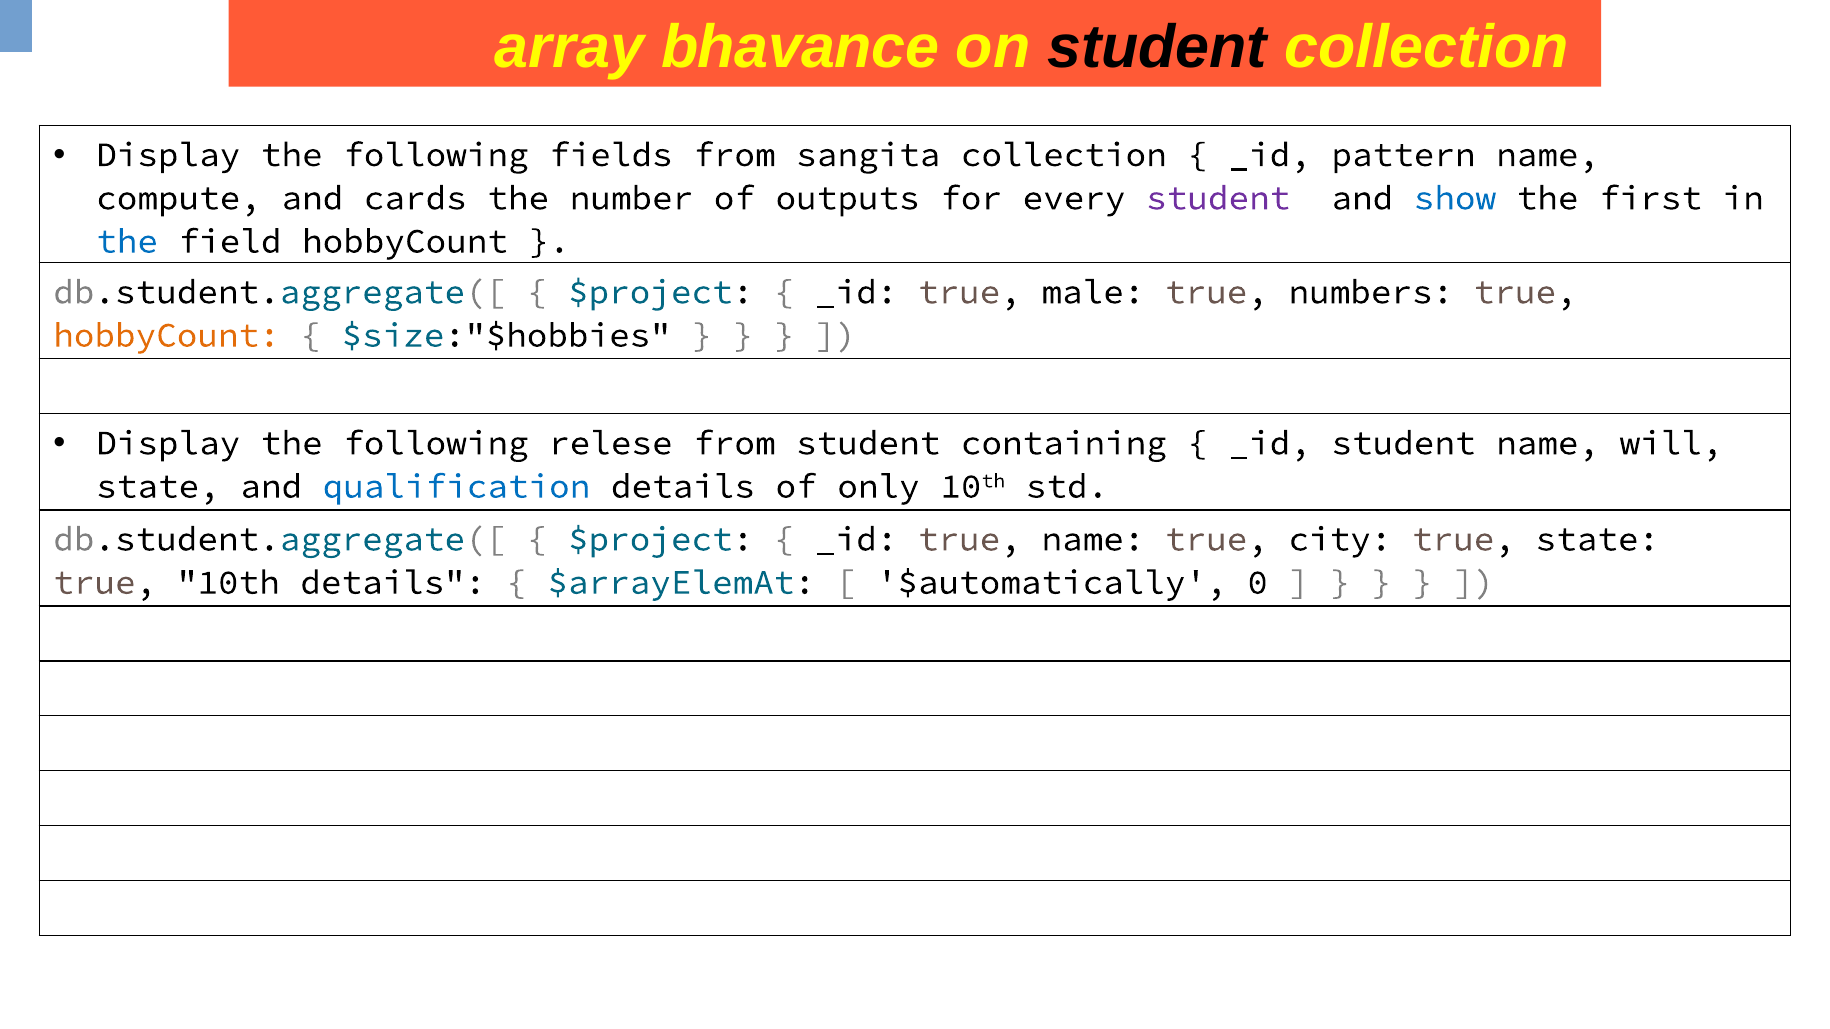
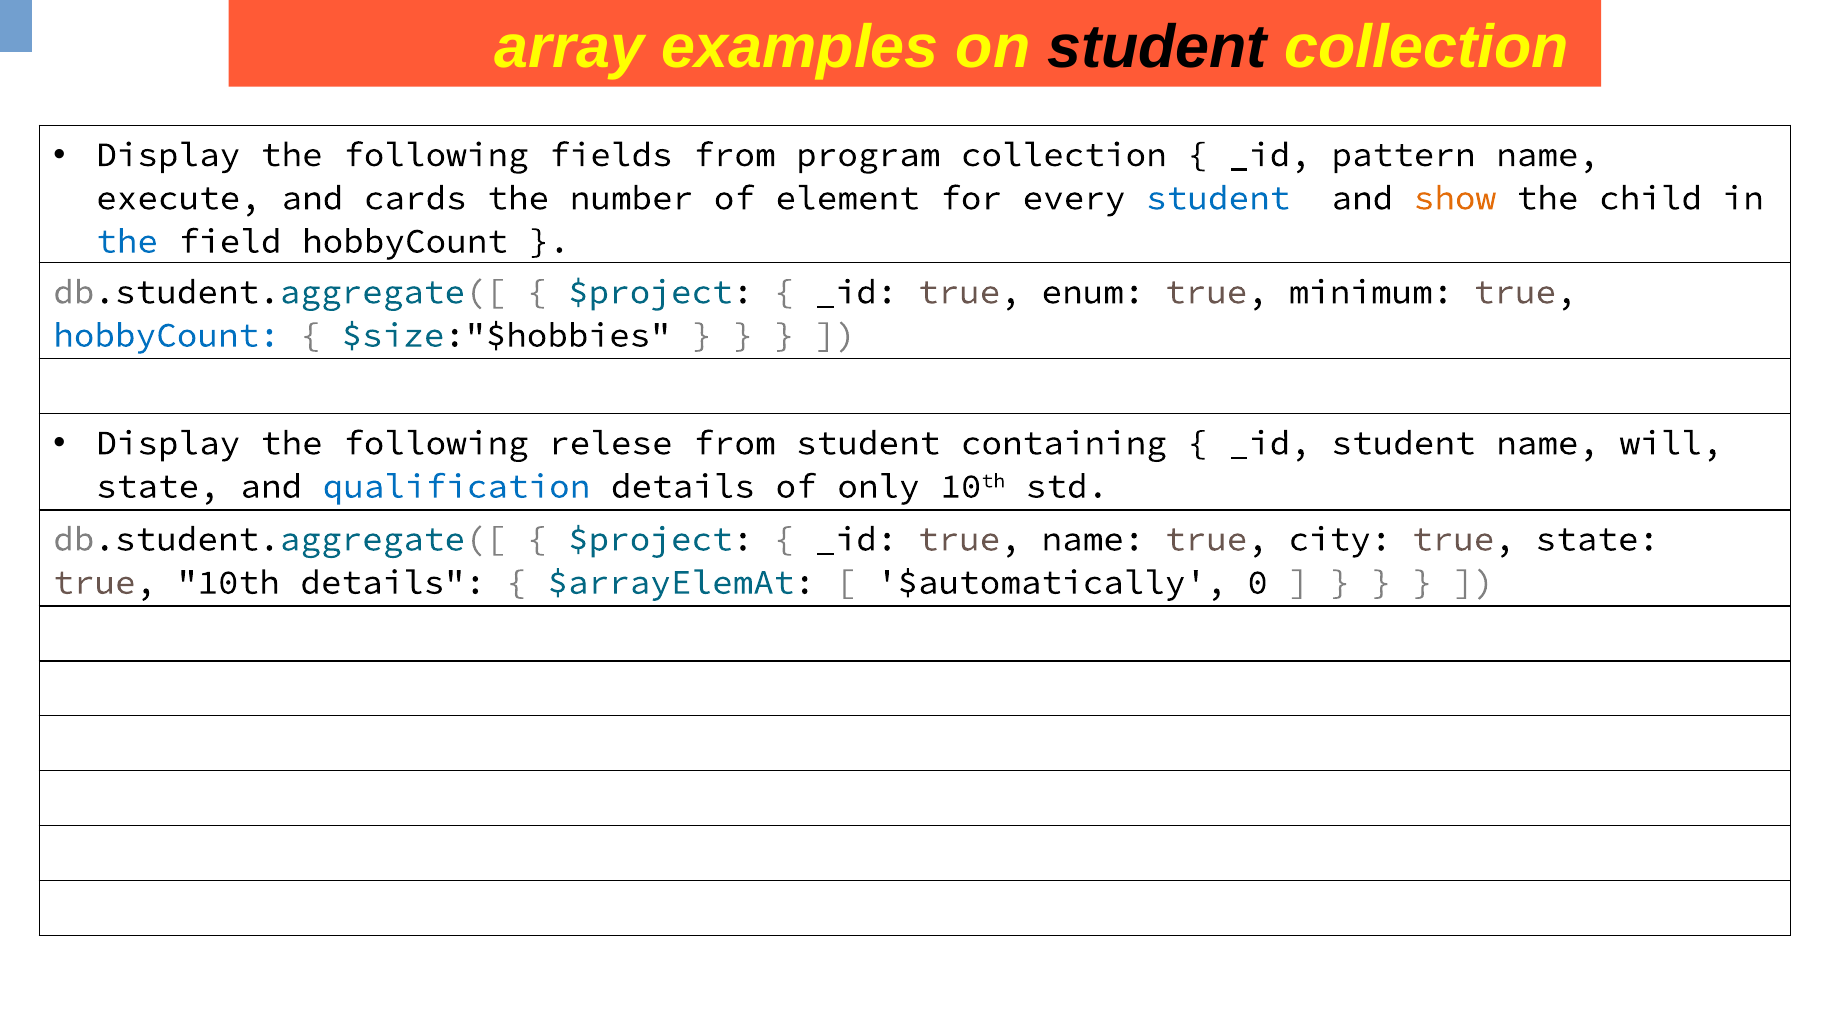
bhavance: bhavance -> examples
sangita: sangita -> program
compute: compute -> execute
outputs: outputs -> element
student at (1218, 198) colour: purple -> blue
show colour: blue -> orange
first: first -> child
male: male -> enum
numbers: numbers -> minimum
hobbyCount at (167, 335) colour: orange -> blue
